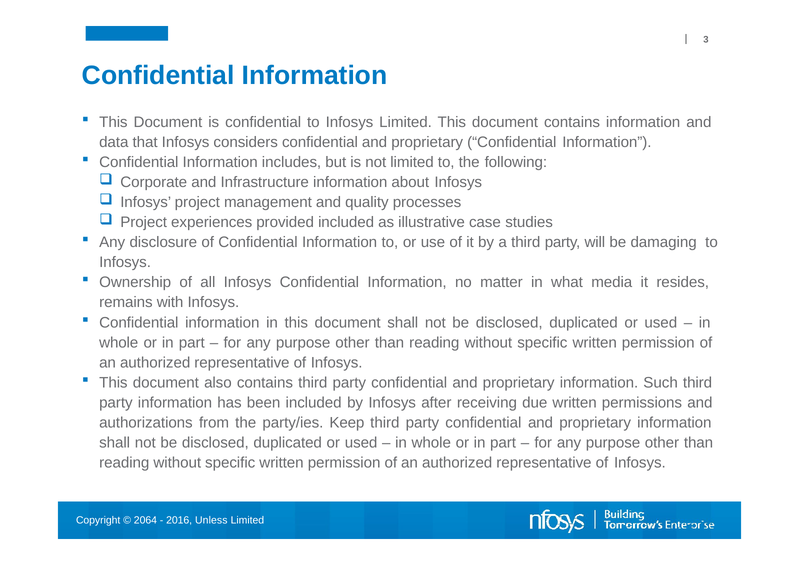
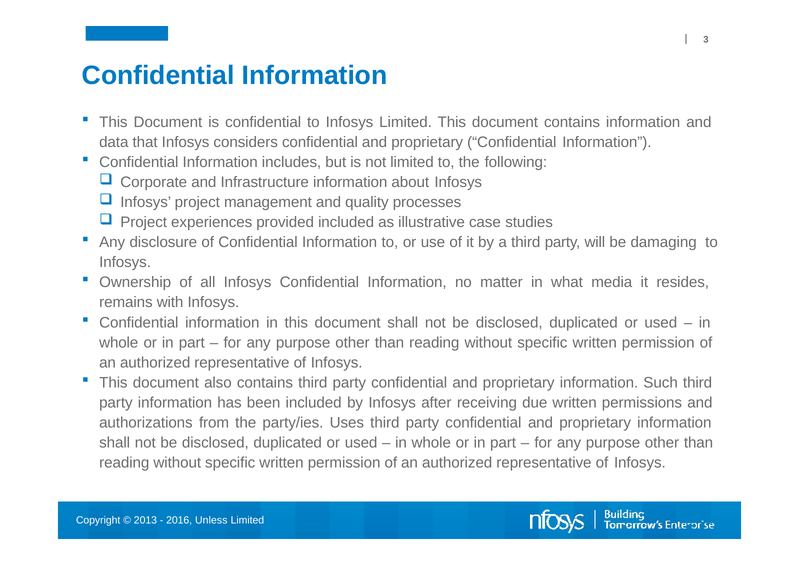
Keep: Keep -> Uses
2064: 2064 -> 2013
